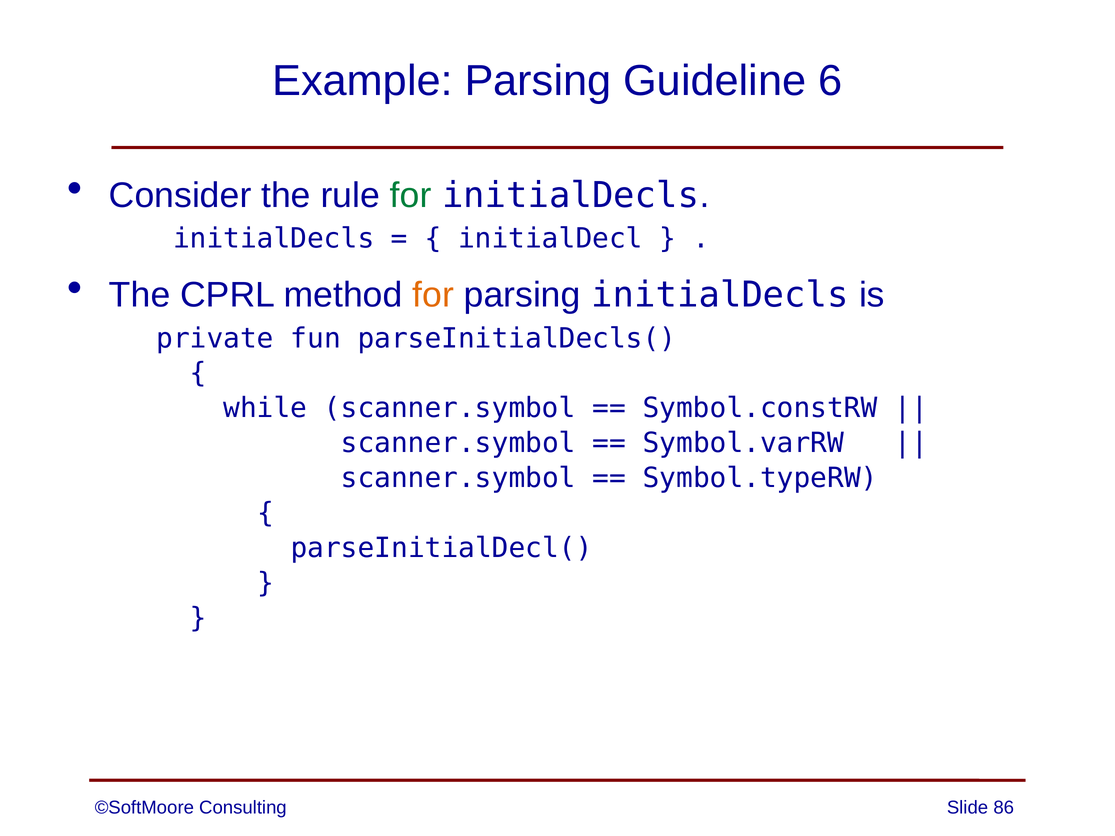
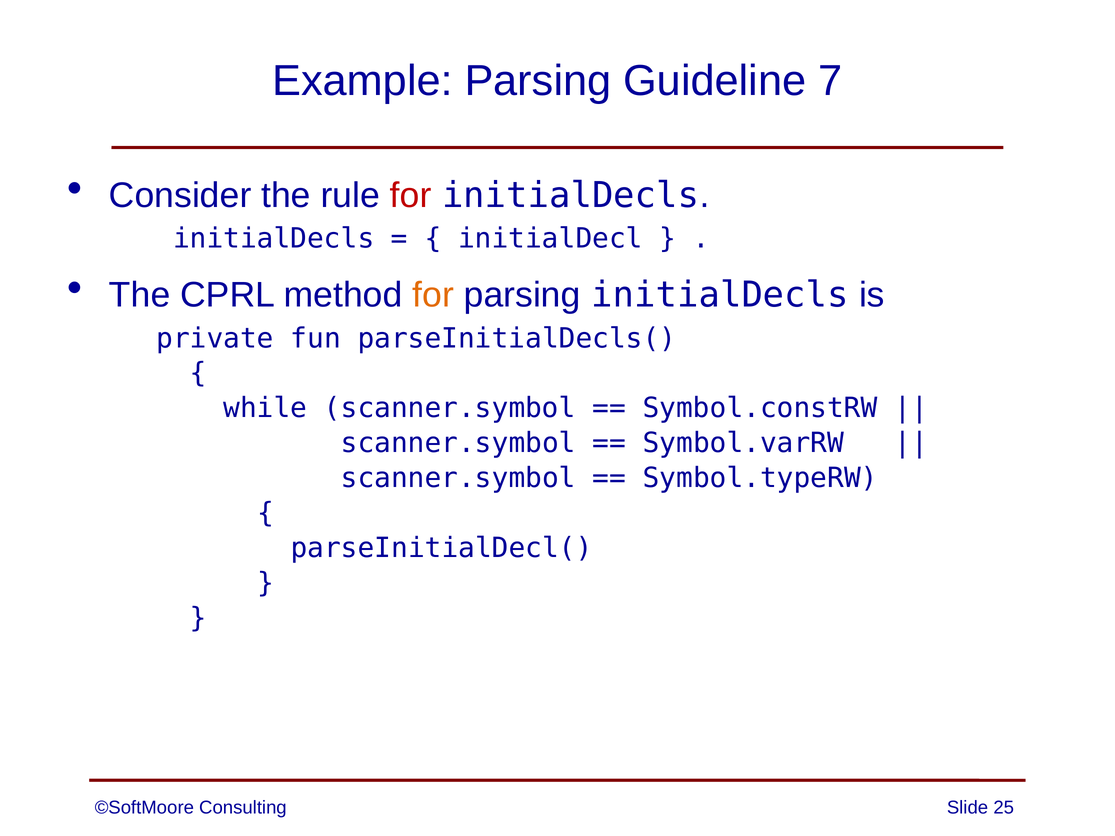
6: 6 -> 7
for at (411, 196) colour: green -> red
86: 86 -> 25
